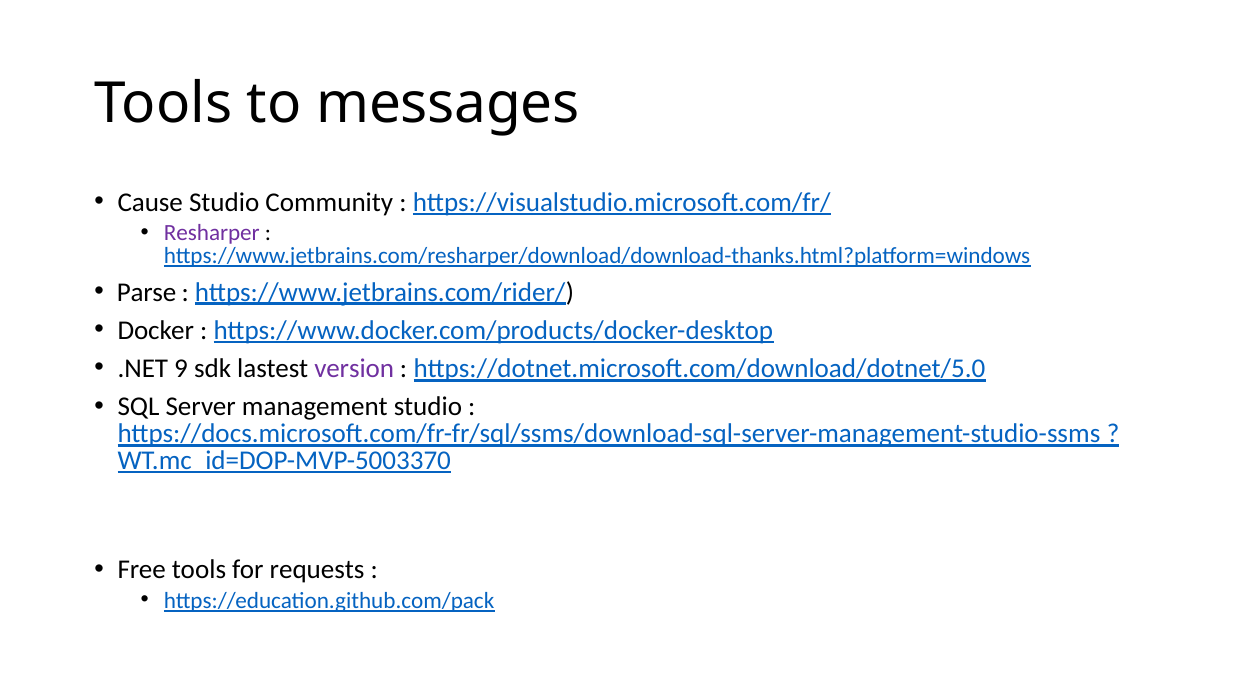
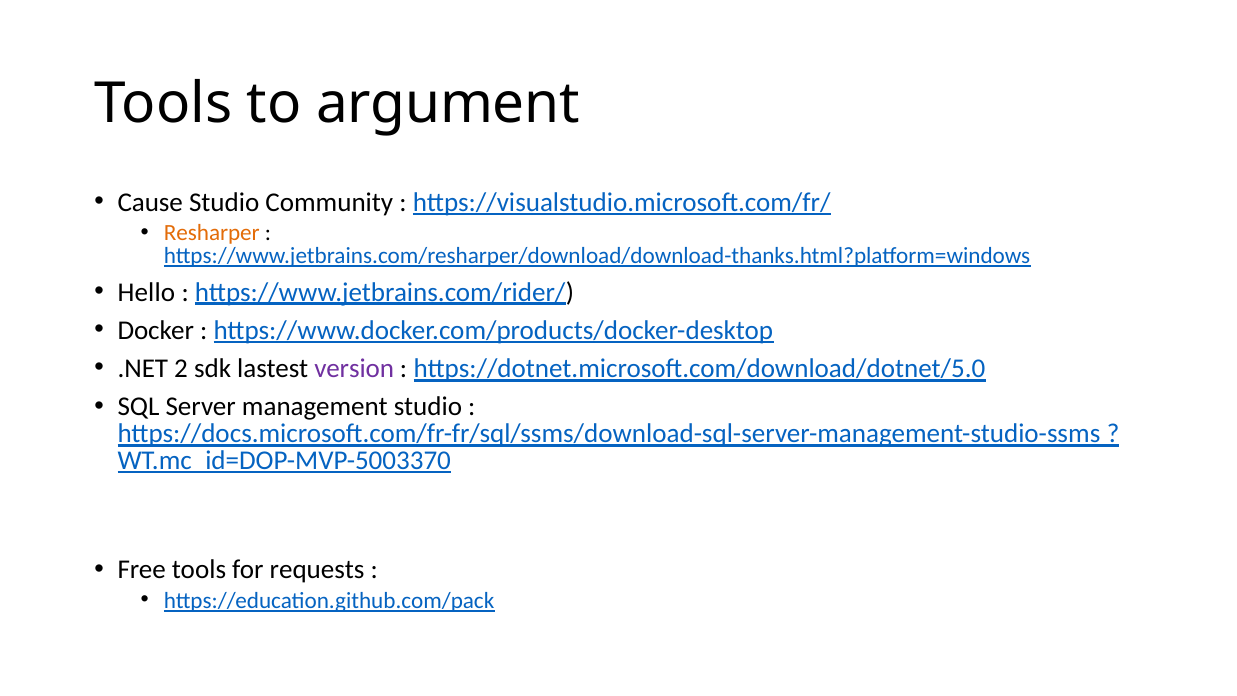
messages: messages -> argument
Resharper colour: purple -> orange
Parse: Parse -> Hello
9: 9 -> 2
